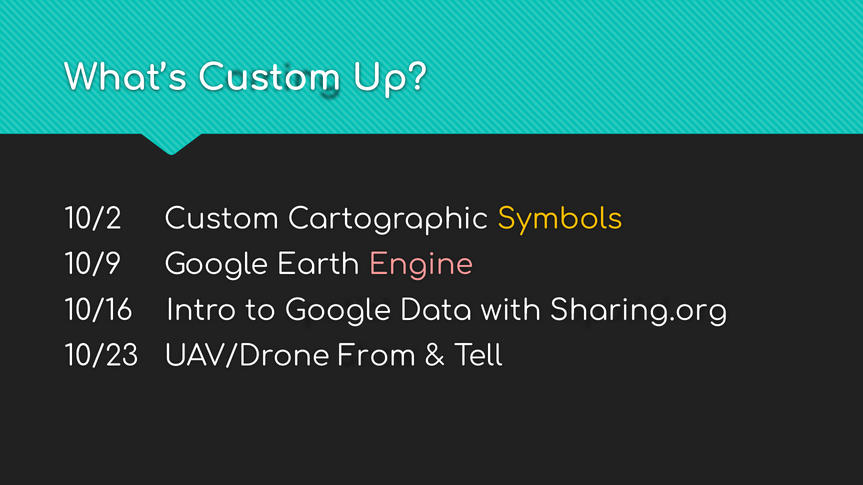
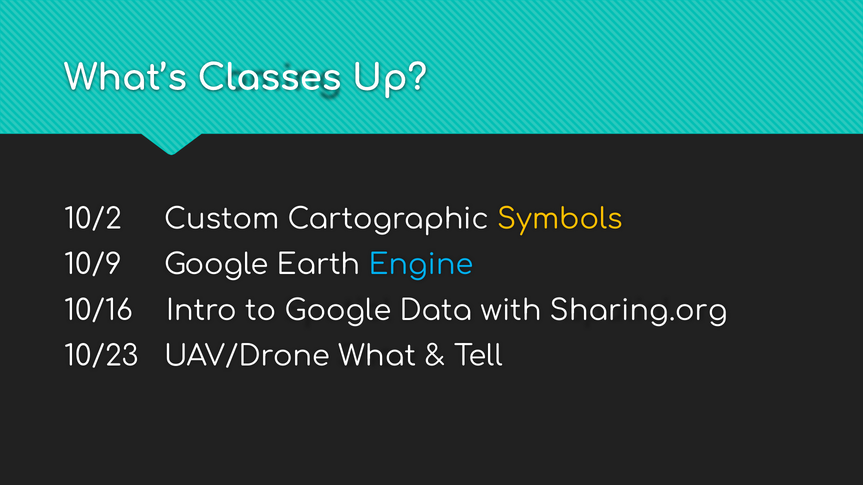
What’s Custom: Custom -> Classes
Engine colour: pink -> light blue
From: From -> What
